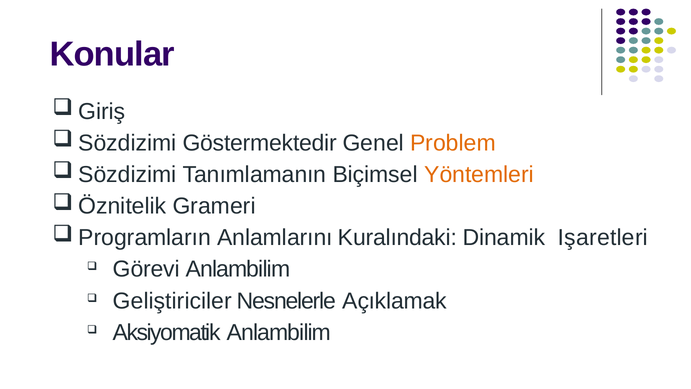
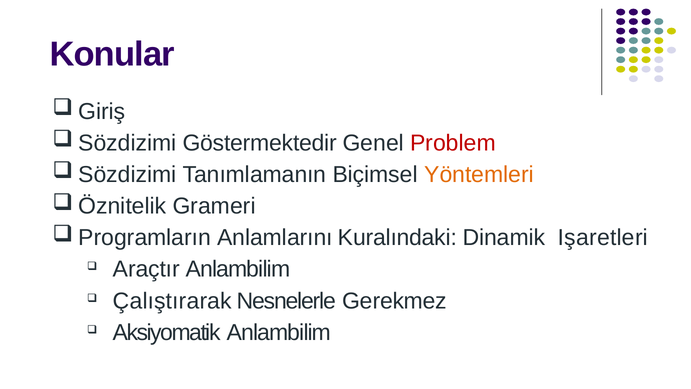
Problem colour: orange -> red
Görevi: Görevi -> Araçtır
Geliştiriciler: Geliştiriciler -> Çalıştırarak
Açıklamak: Açıklamak -> Gerekmez
